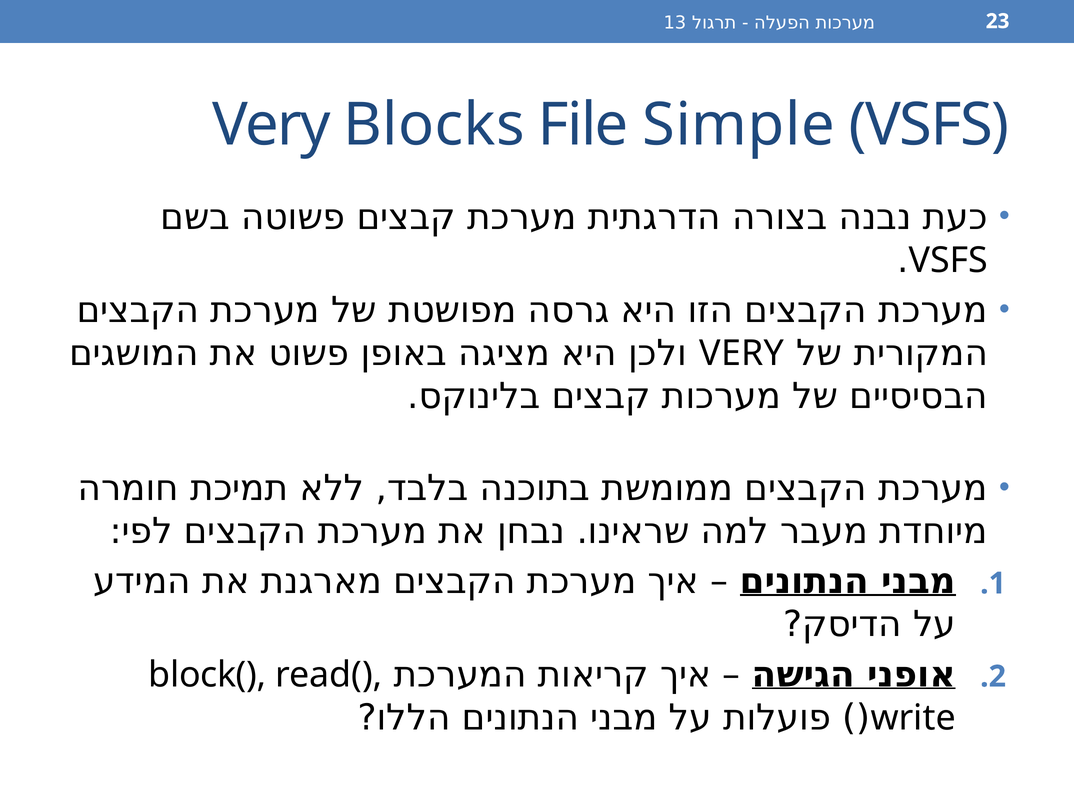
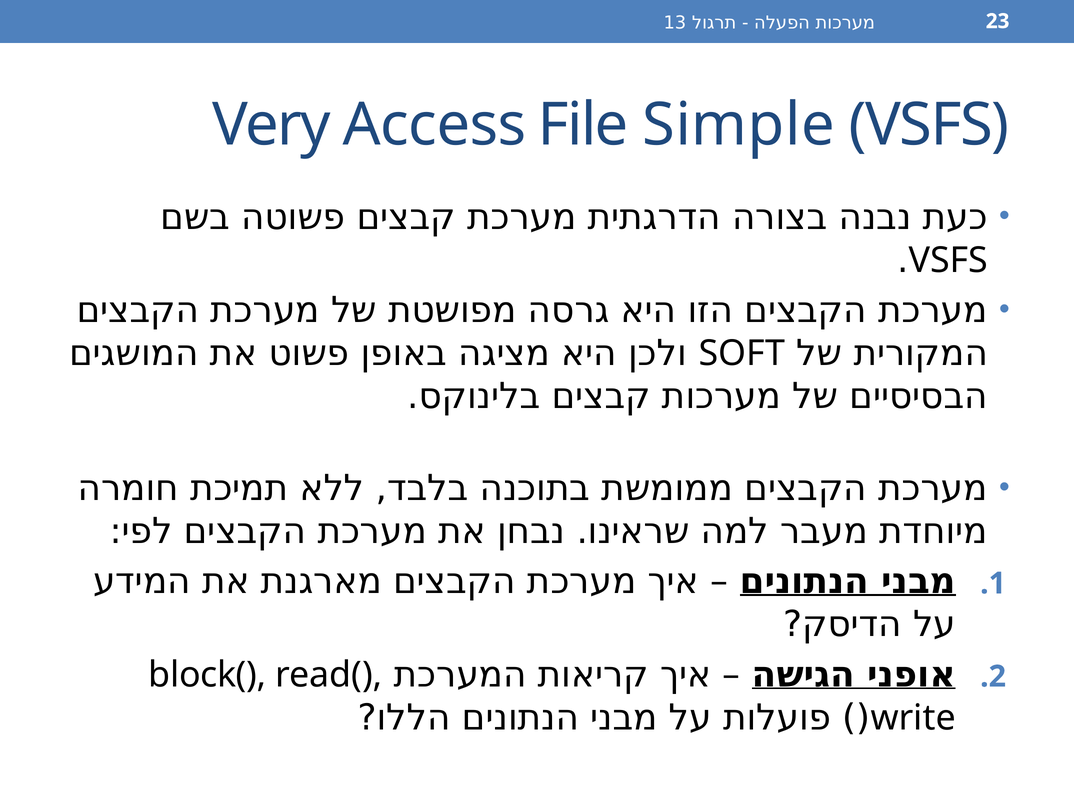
Blocks: Blocks -> Access
VERY at (742, 353): VERY -> SOFT
